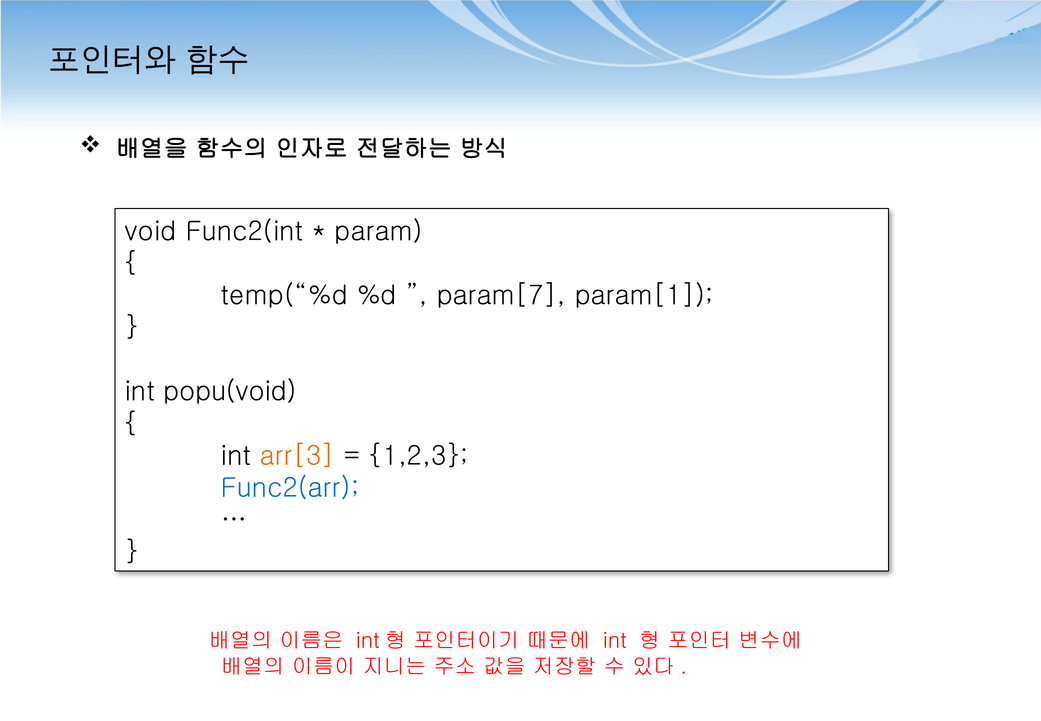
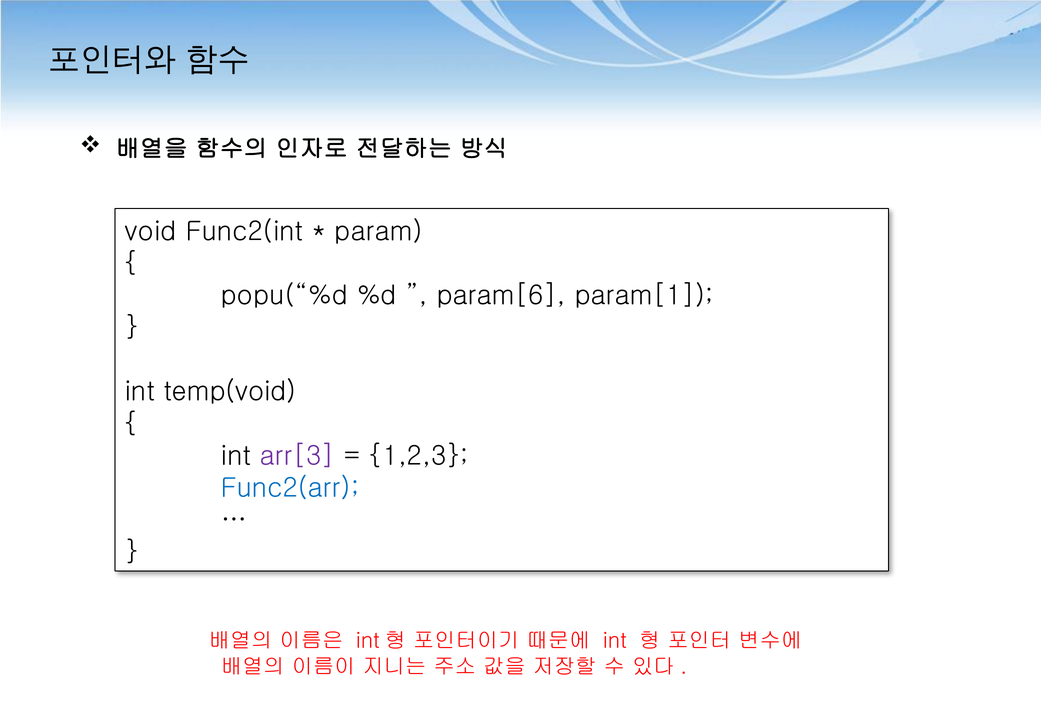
temp(“%d: temp(“%d -> popu(“%d
param[7: param[7 -> param[6
popu(void: popu(void -> temp(void
arr[3 colour: orange -> purple
